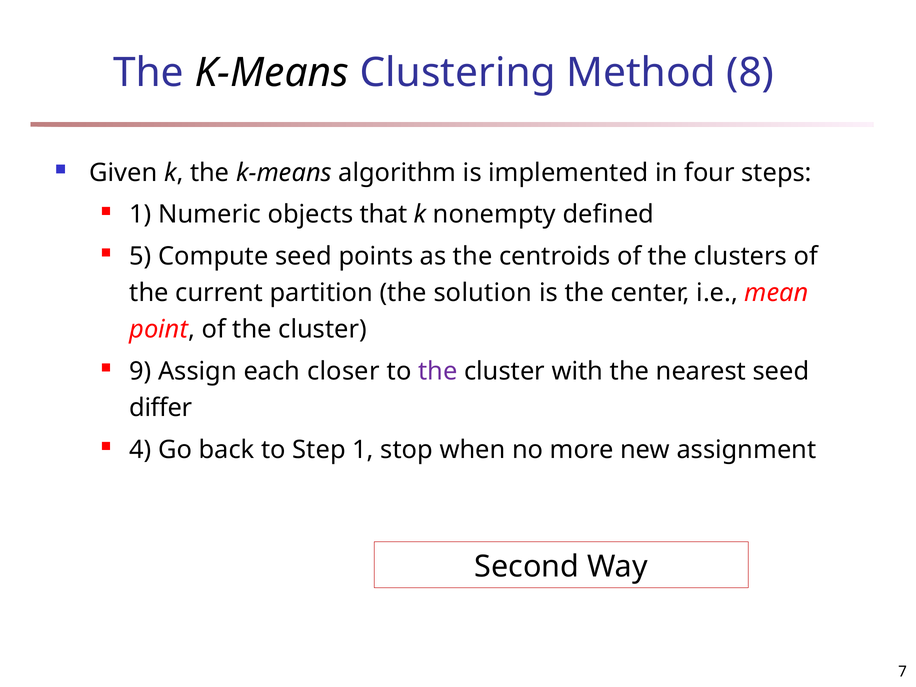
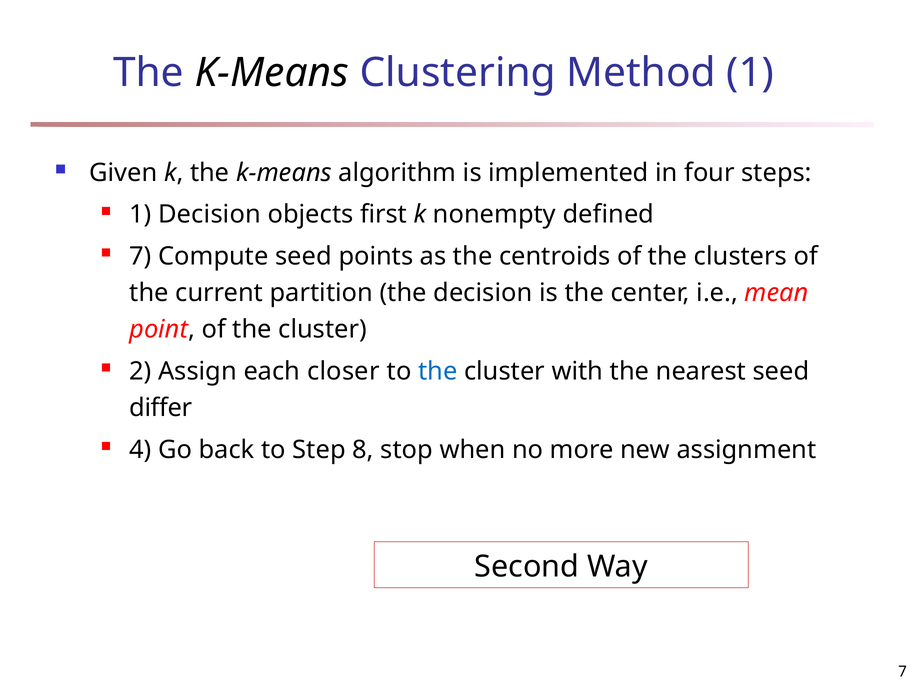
Method 8: 8 -> 1
1 Numeric: Numeric -> Decision
that: that -> first
5 at (140, 256): 5 -> 7
the solution: solution -> decision
9: 9 -> 2
the at (438, 371) colour: purple -> blue
Step 1: 1 -> 8
